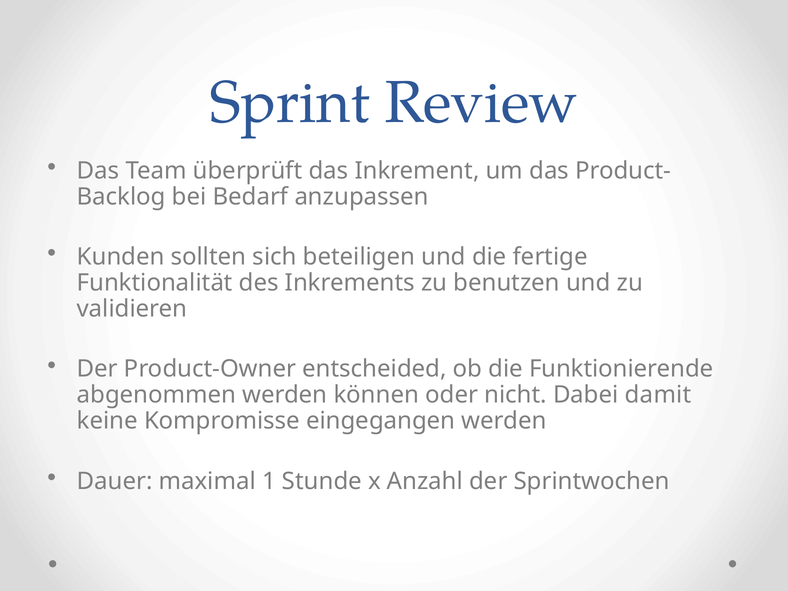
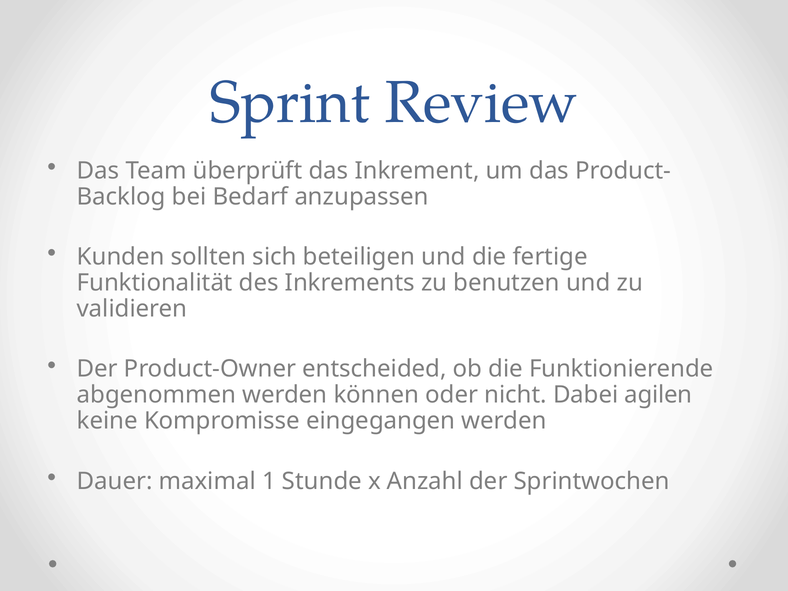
damit: damit -> agilen
